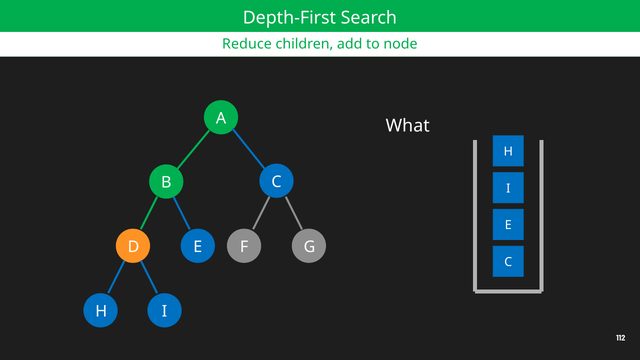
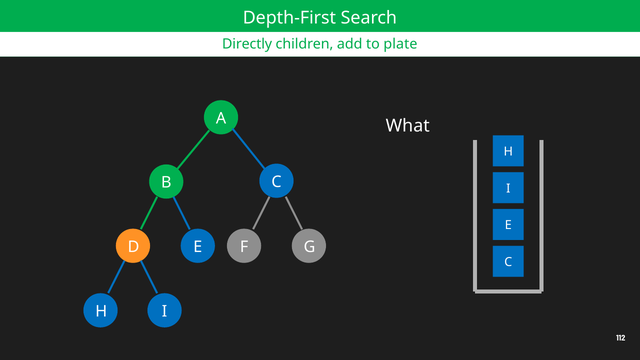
Reduce: Reduce -> Directly
node: node -> plate
